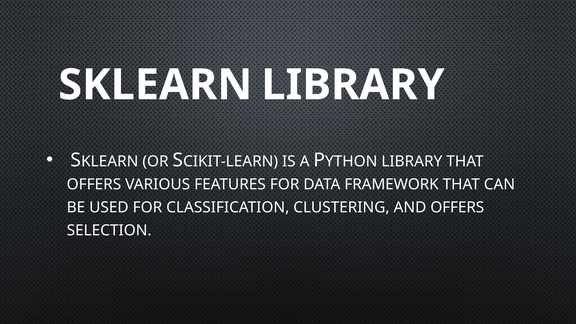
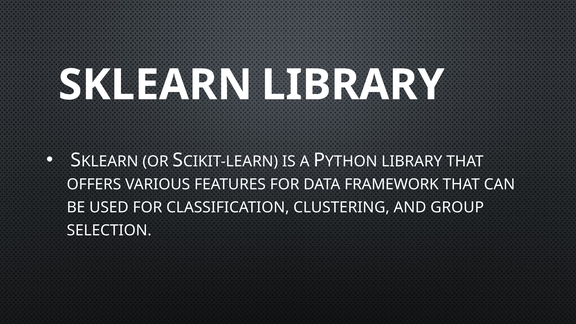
AND OFFERS: OFFERS -> GROUP
